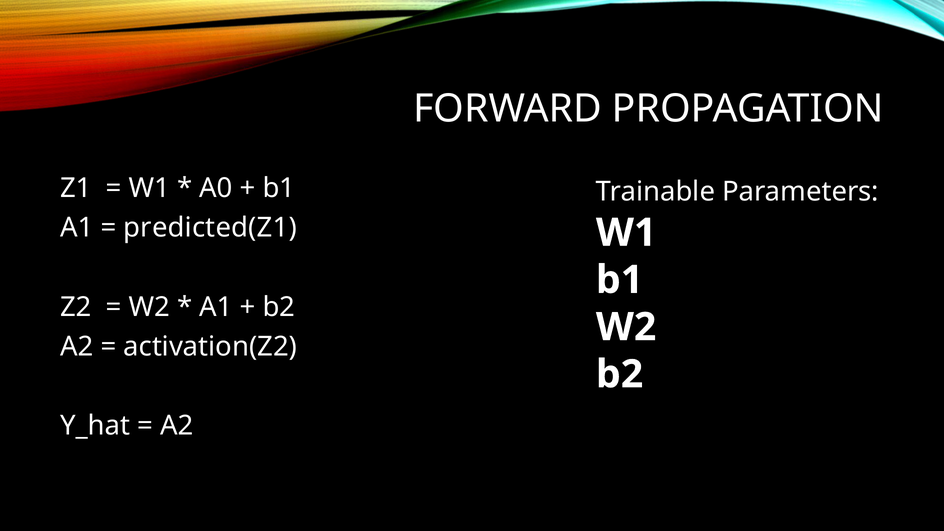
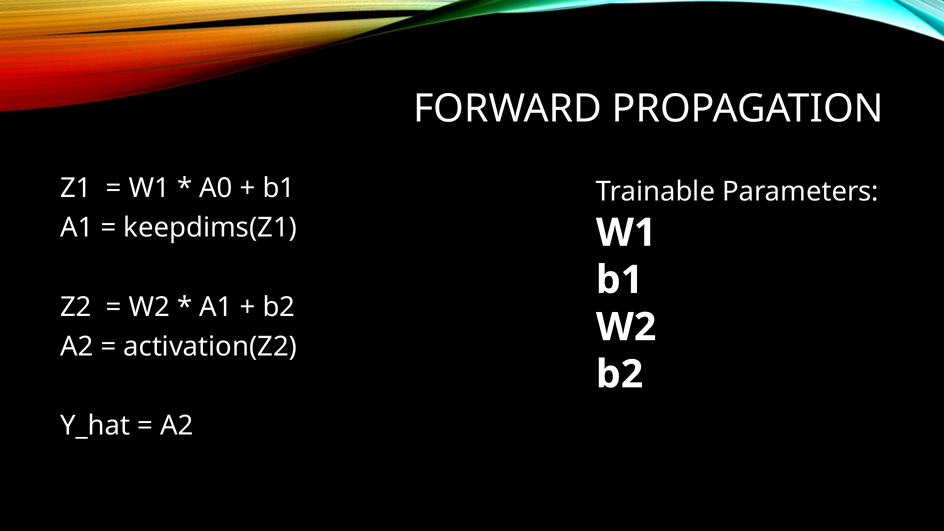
predicted(Z1: predicted(Z1 -> keepdims(Z1
